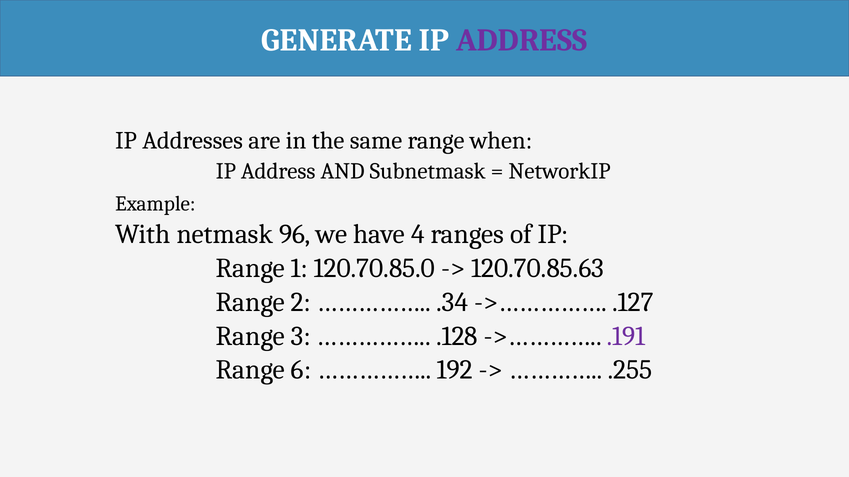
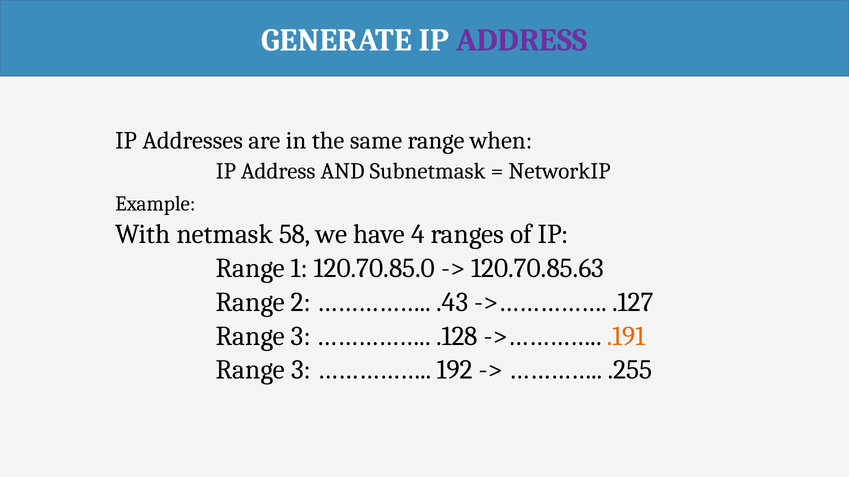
96: 96 -> 58
.34: .34 -> .43
.191 colour: purple -> orange
6 at (301, 370): 6 -> 3
